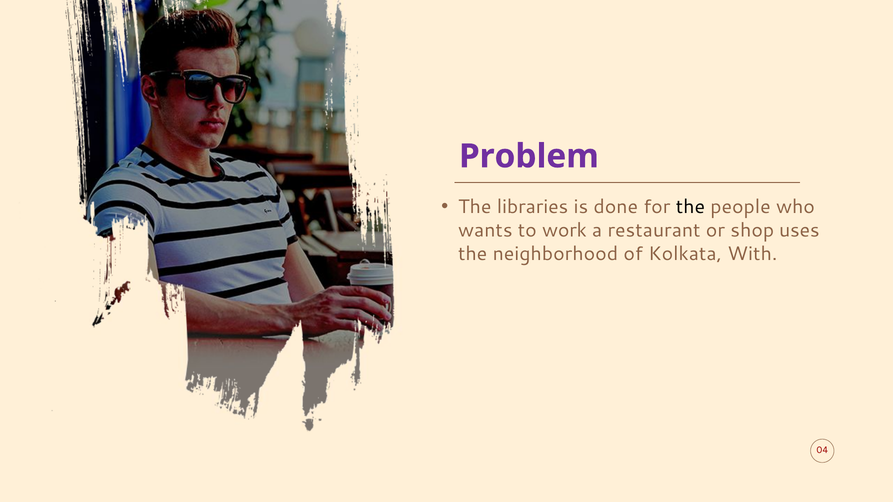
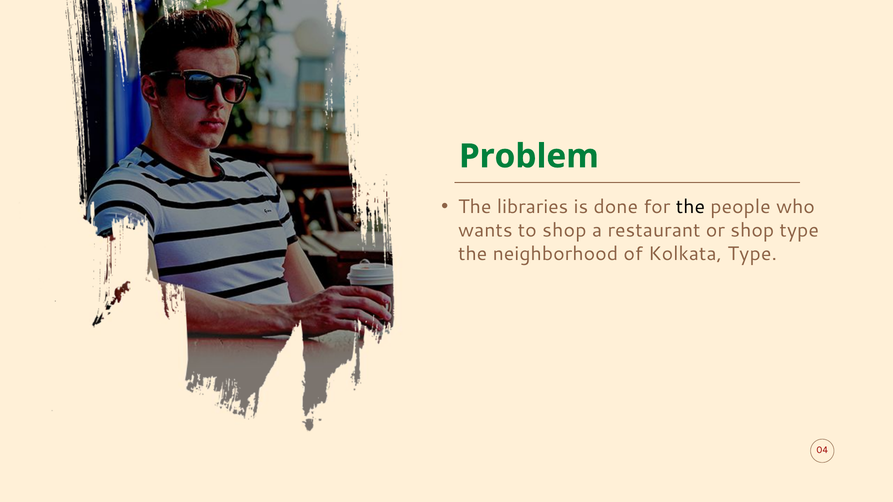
Problem colour: purple -> green
to work: work -> shop
shop uses: uses -> type
Kolkata With: With -> Type
